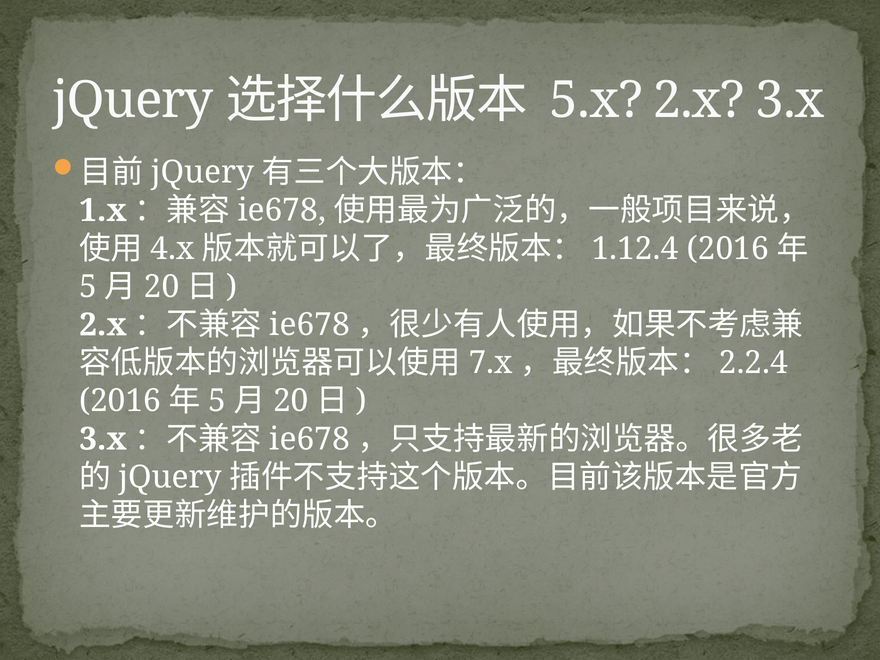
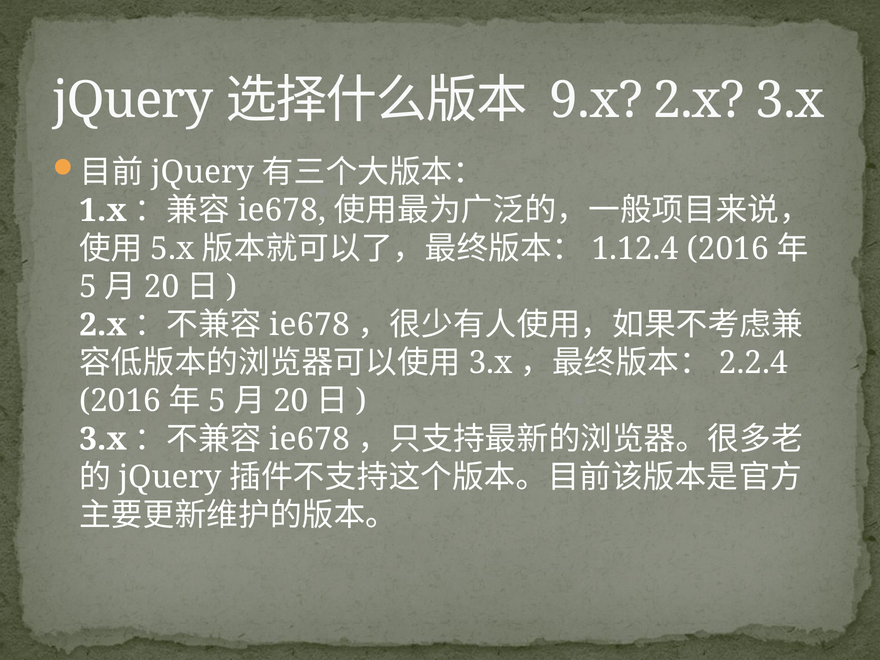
5.x: 5.x -> 9.x
4.x: 4.x -> 5.x
7.x at (491, 363): 7.x -> 3.x
